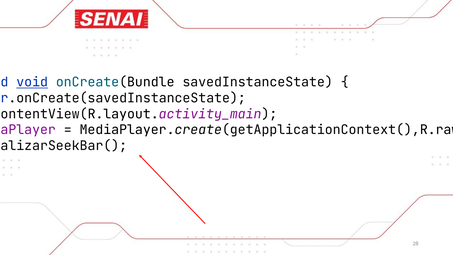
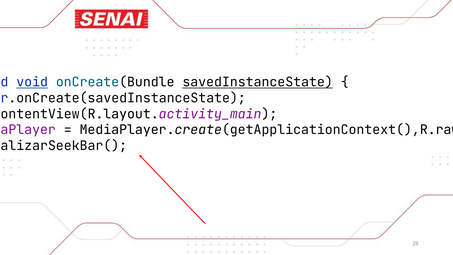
savedInstanceState underline: none -> present
